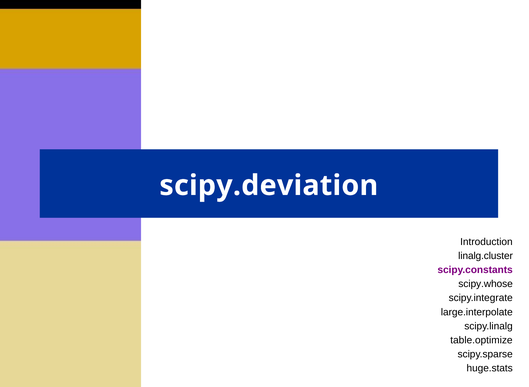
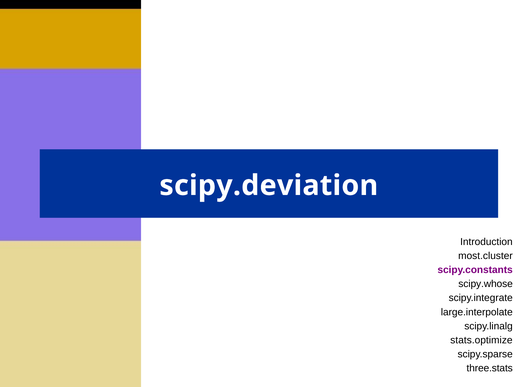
linalg.cluster: linalg.cluster -> most.cluster
table.optimize: table.optimize -> stats.optimize
huge.stats: huge.stats -> three.stats
